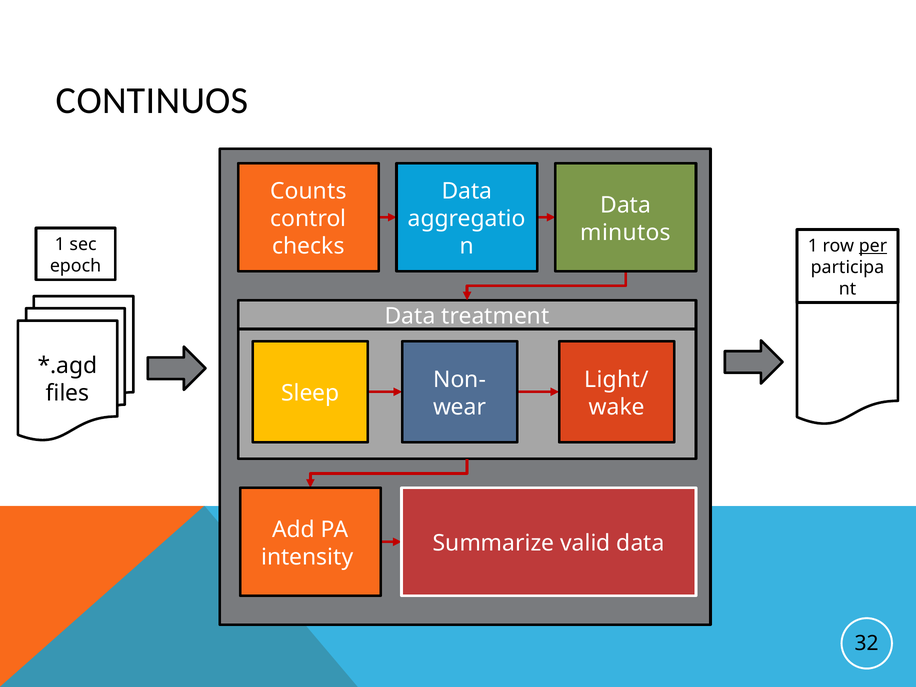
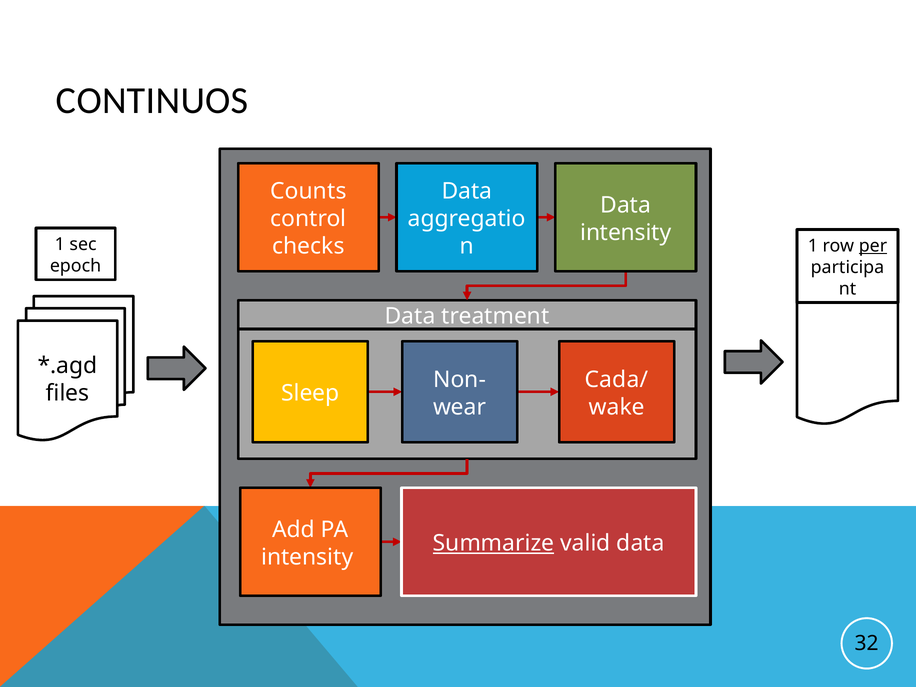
minutos at (626, 233): minutos -> intensity
Light/: Light/ -> Cada/
Summarize underline: none -> present
